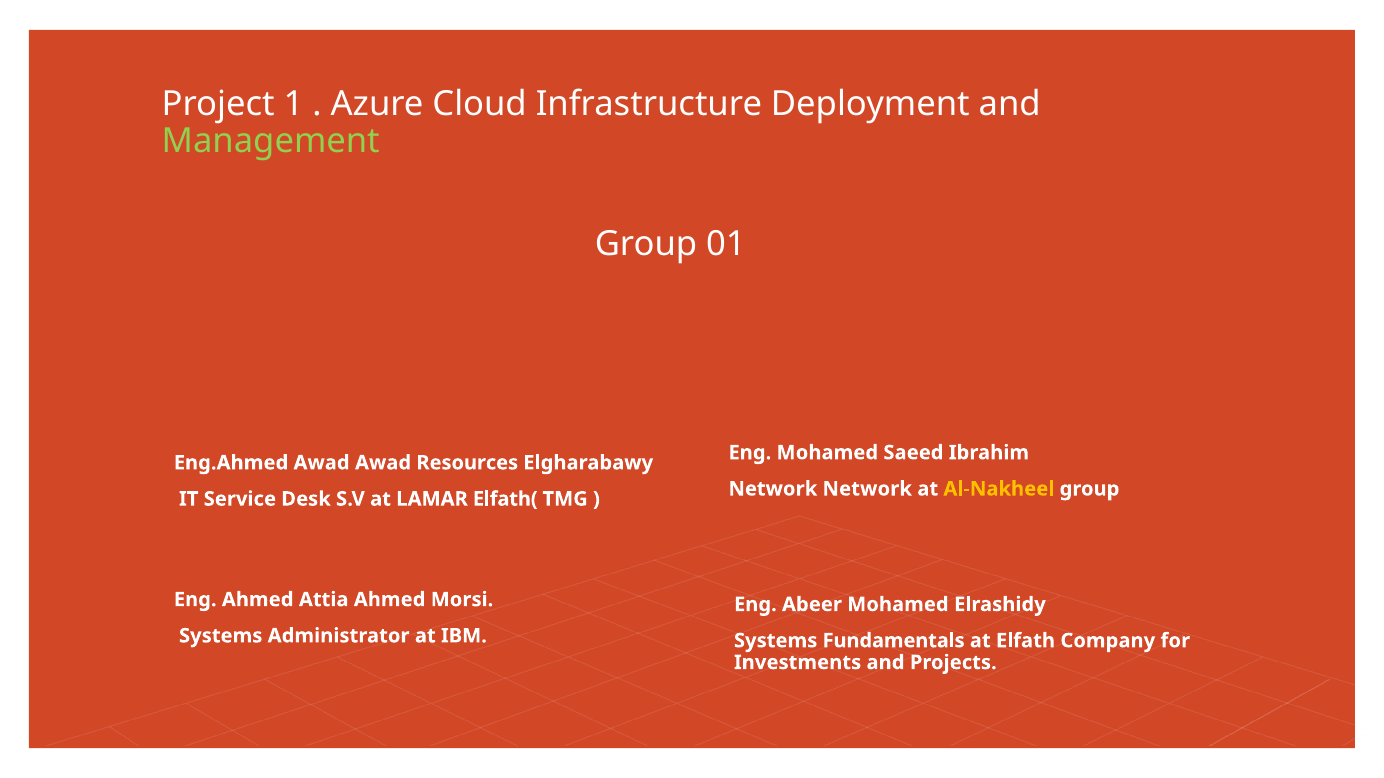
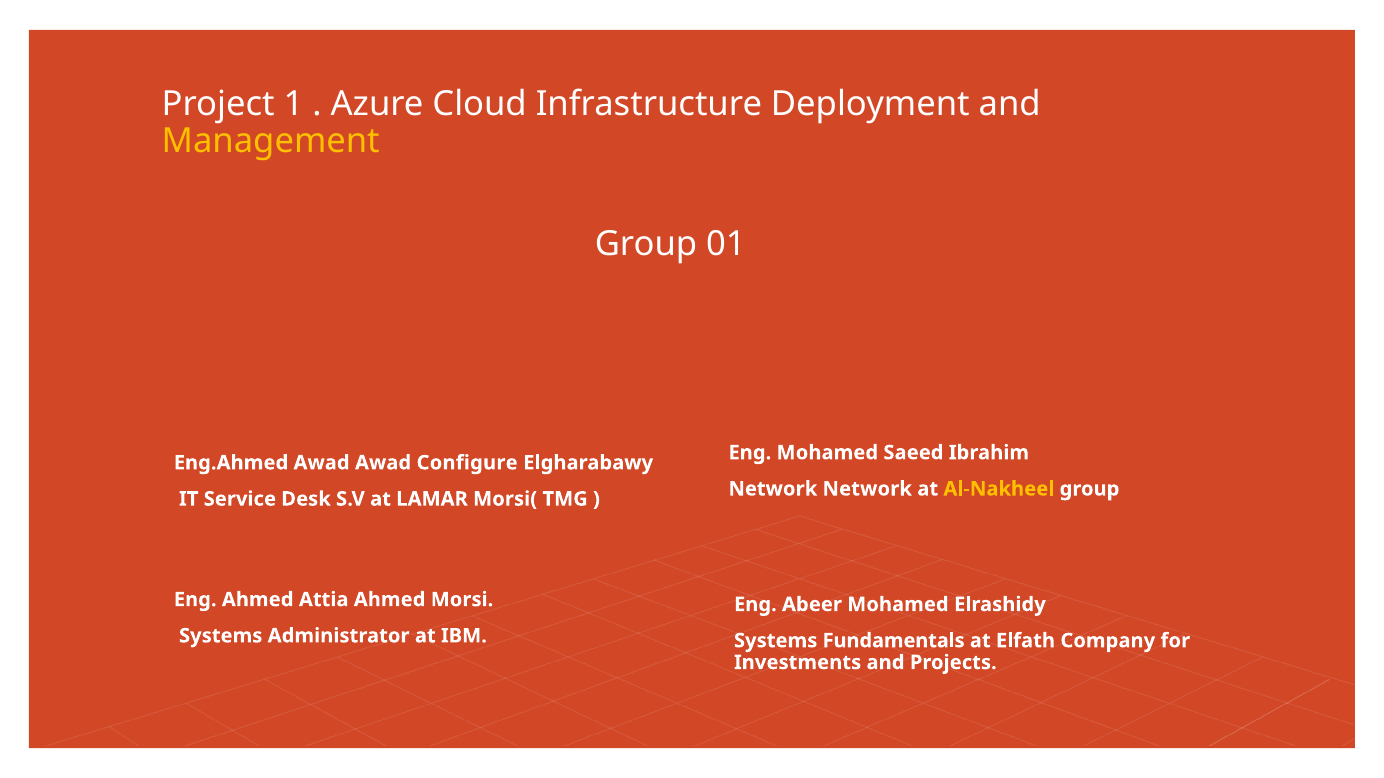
Management colour: light green -> yellow
Resources: Resources -> Configure
Elfath(: Elfath( -> Morsi(
